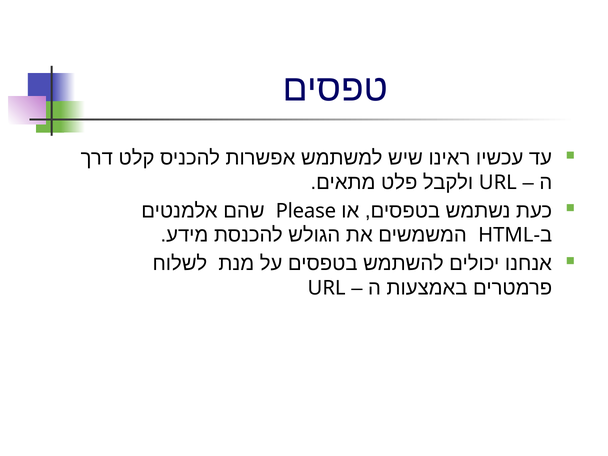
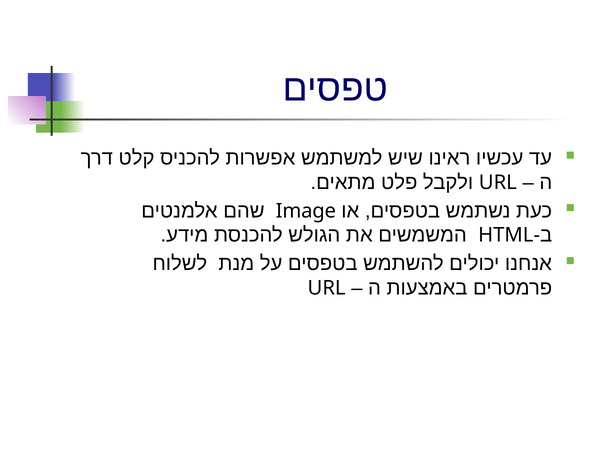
Please: Please -> Image
